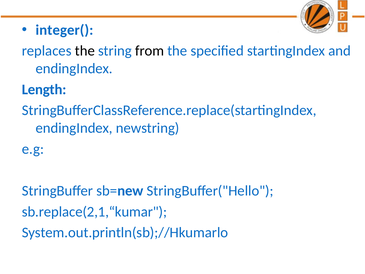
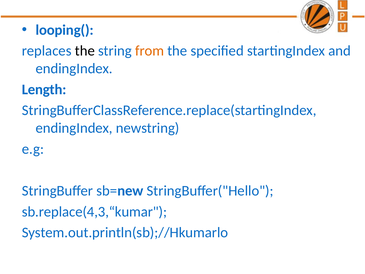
integer(: integer( -> looping(
from colour: black -> orange
sb.replace(2,1,“kumar: sb.replace(2,1,“kumar -> sb.replace(4,3,“kumar
